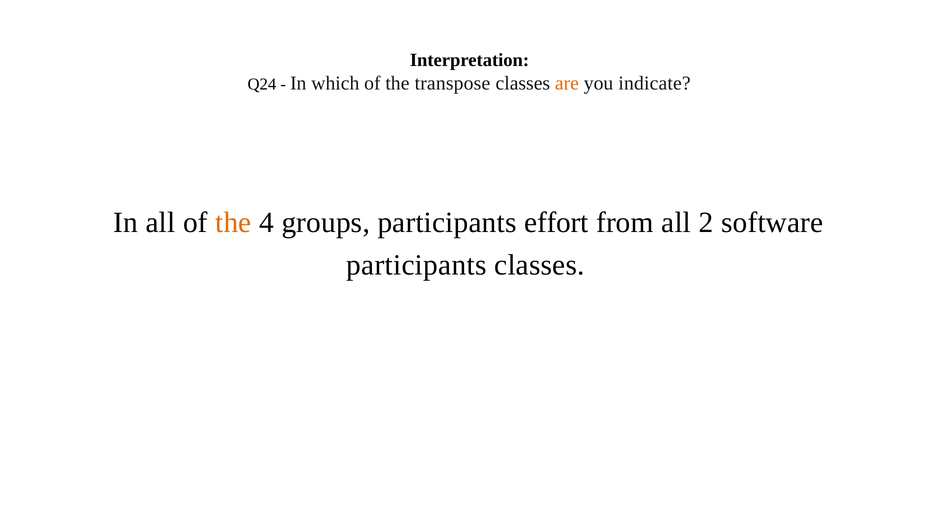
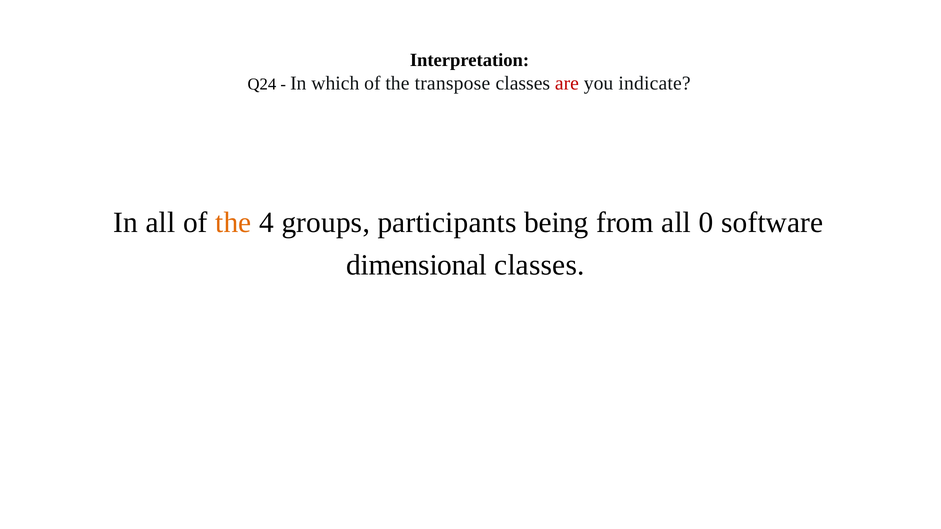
are colour: orange -> red
effort: effort -> being
2: 2 -> 0
participants at (416, 265): participants -> dimensional
